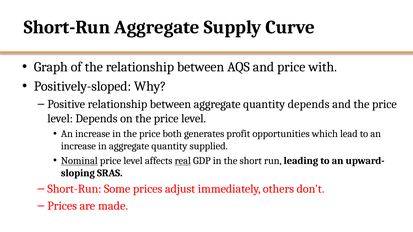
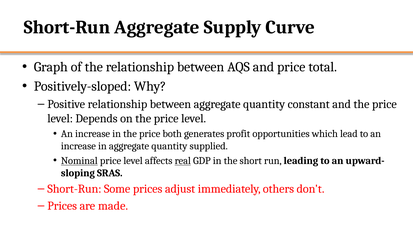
with: with -> total
quantity depends: depends -> constant
